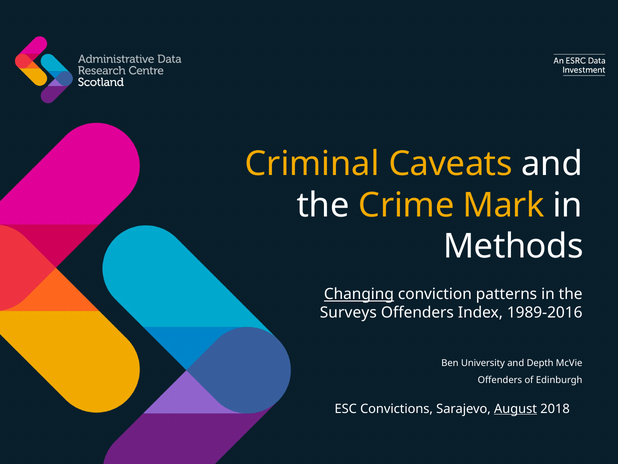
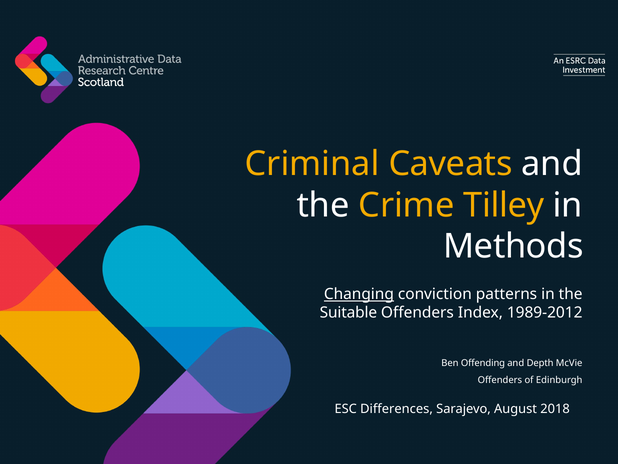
Mark: Mark -> Tilley
Surveys: Surveys -> Suitable
1989-2016: 1989-2016 -> 1989-2012
University: University -> Offending
Convictions: Convictions -> Differences
August underline: present -> none
